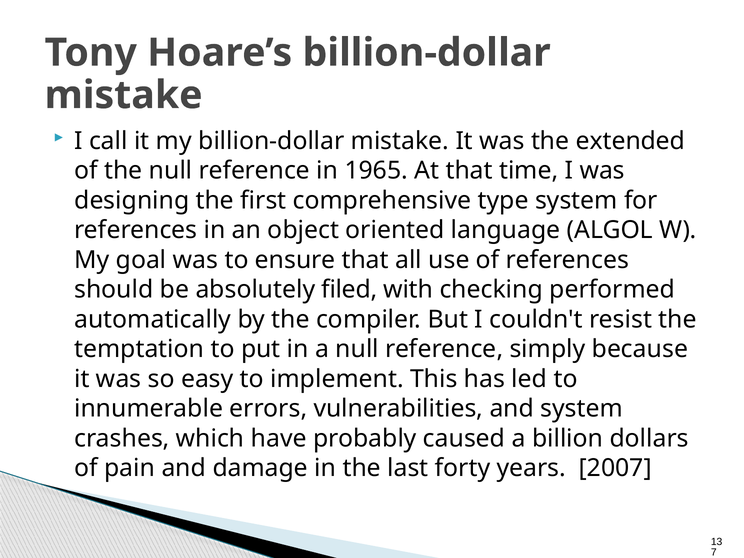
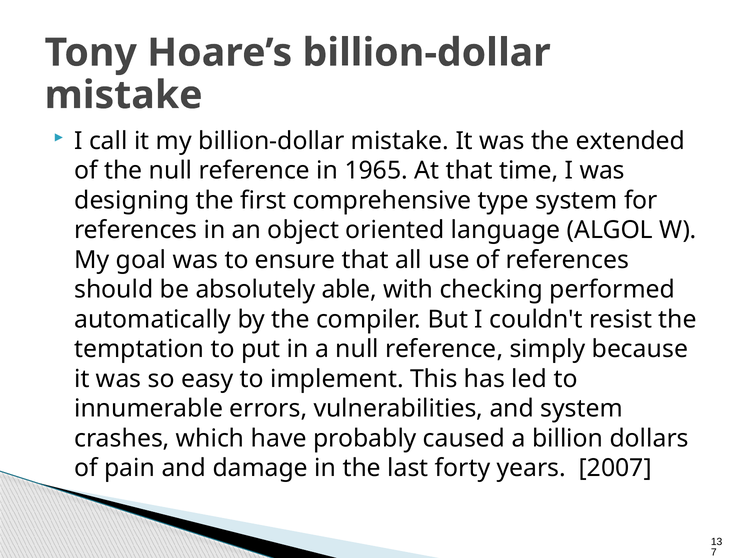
filed: filed -> able
